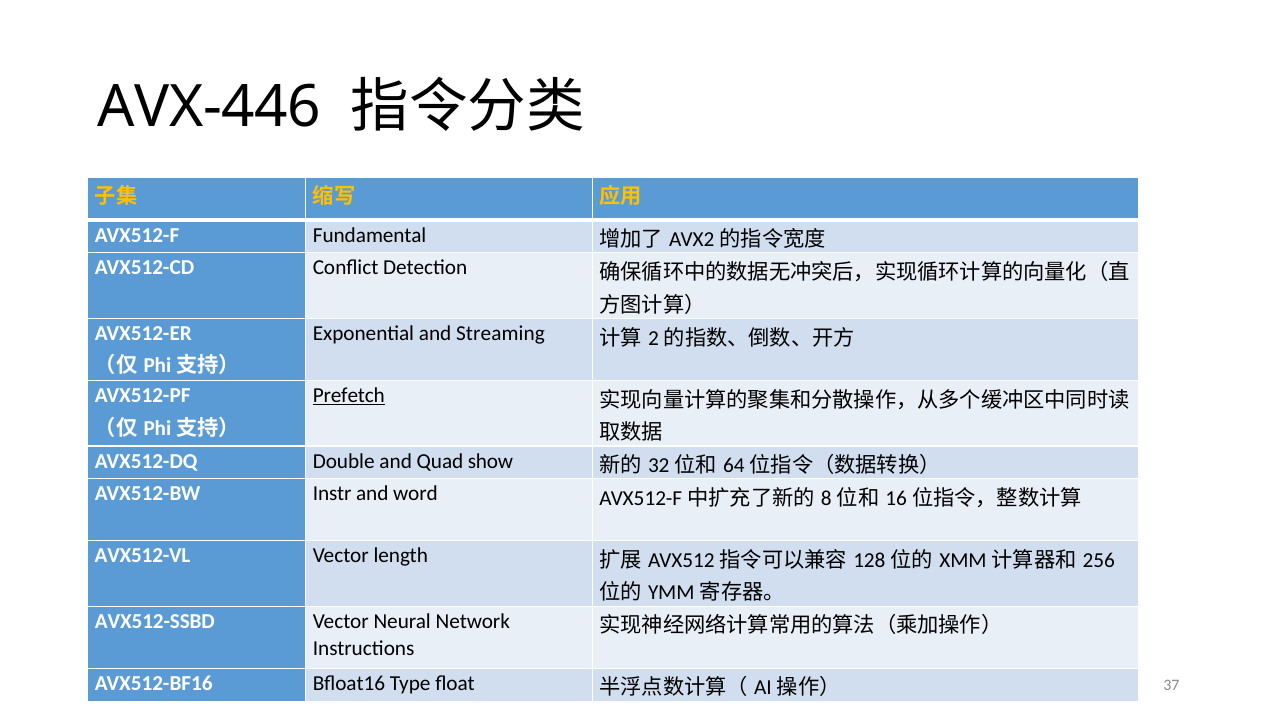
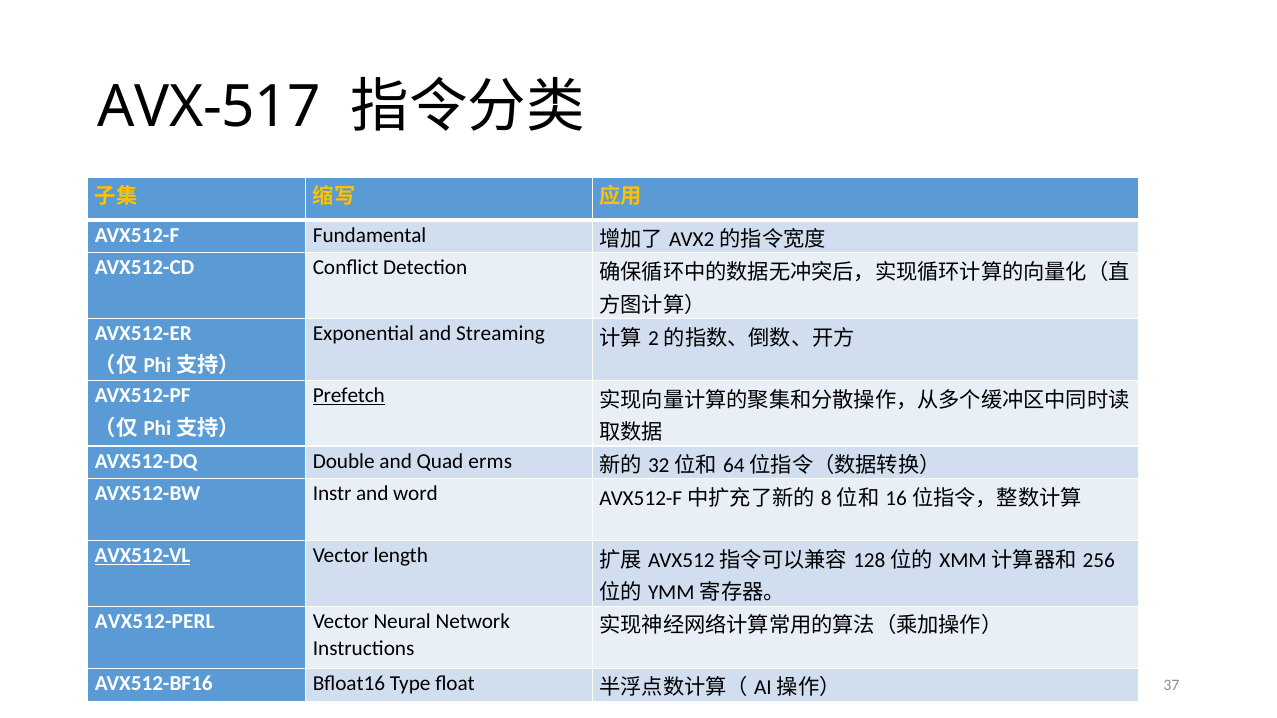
AVX-446: AVX-446 -> AVX-517
show: show -> erms
AVX512-VL underline: none -> present
AVX512-SSBD: AVX512-SSBD -> AVX512-PERL
